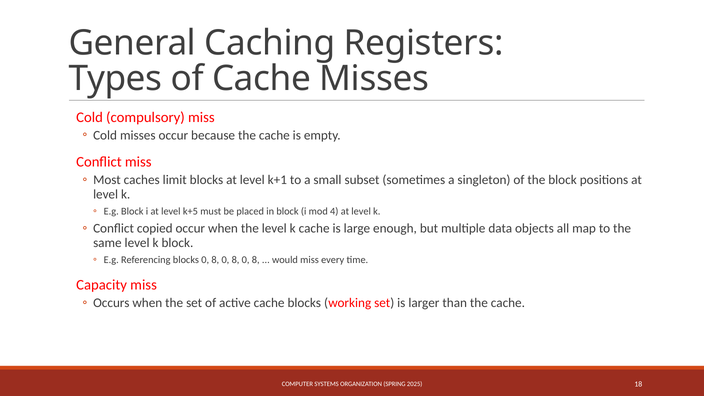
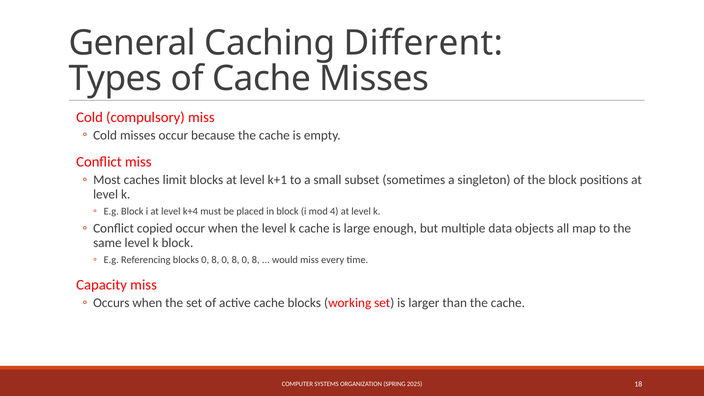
Registers: Registers -> Different
k+5: k+5 -> k+4
